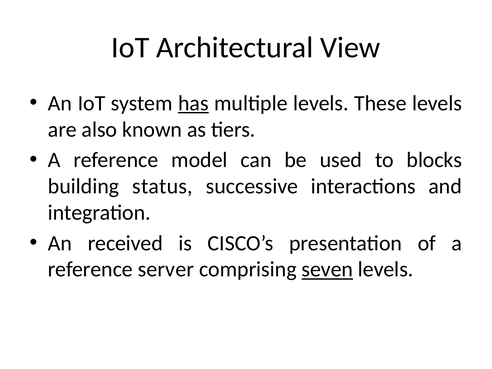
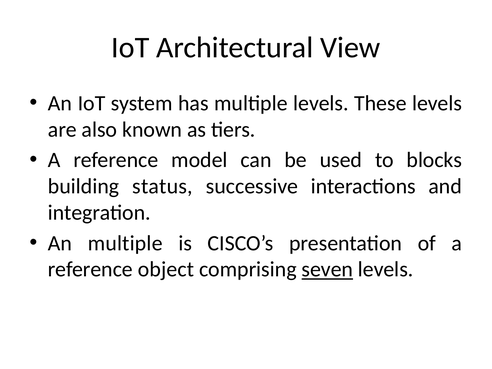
has underline: present -> none
An received: received -> multiple
server: server -> object
